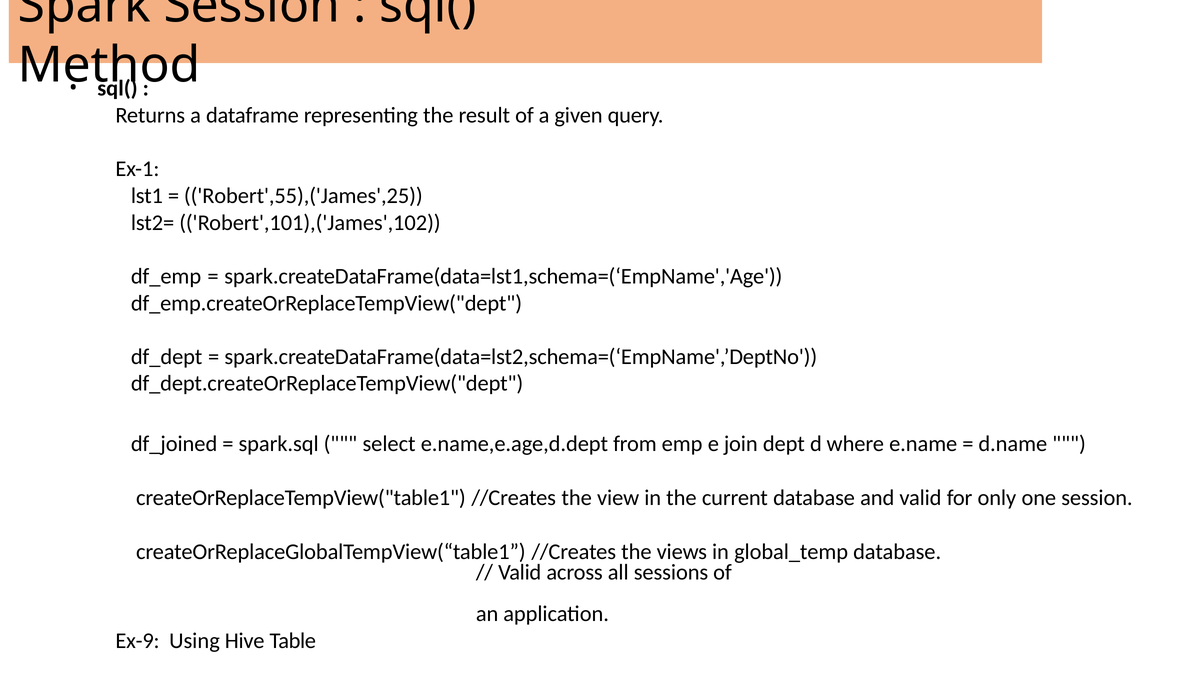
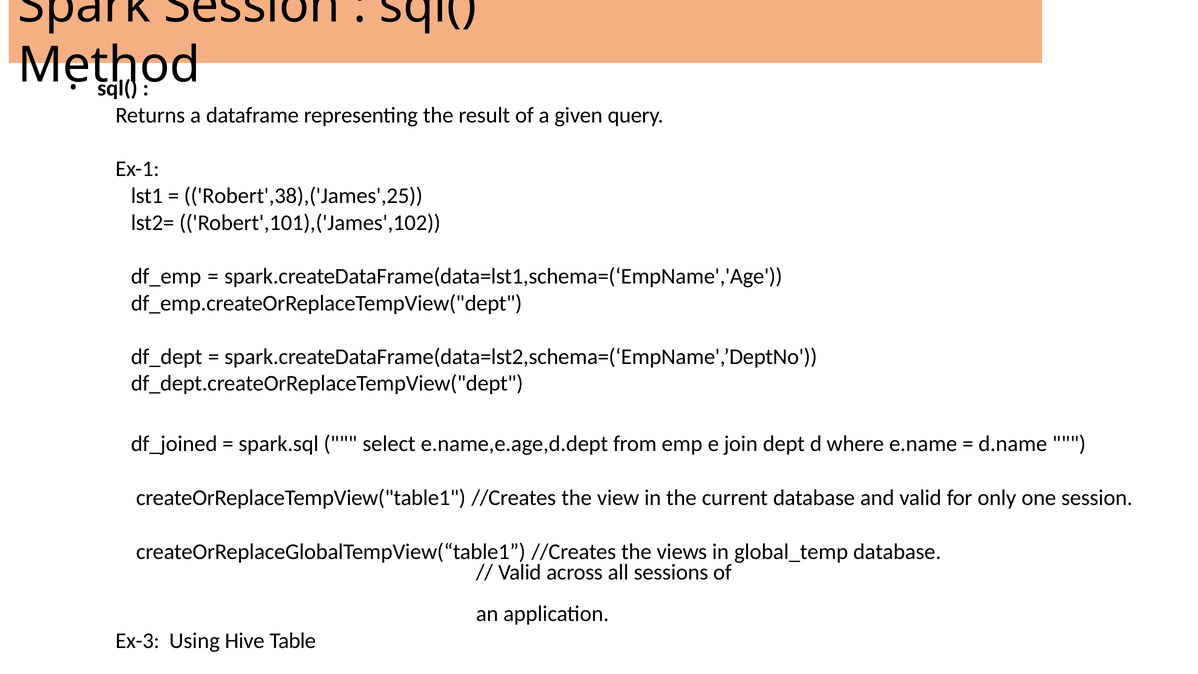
Robert',55),('James',25: Robert',55),('James',25 -> Robert',38),('James',25
Ex-9: Ex-9 -> Ex-3
